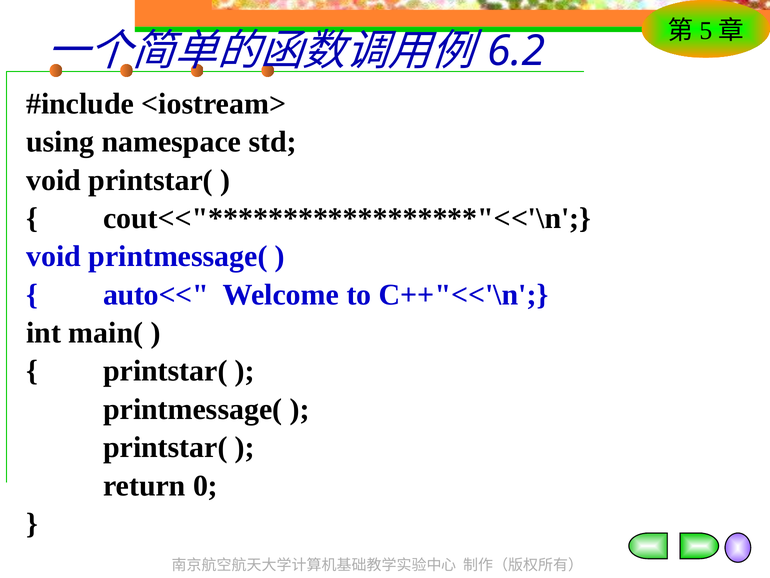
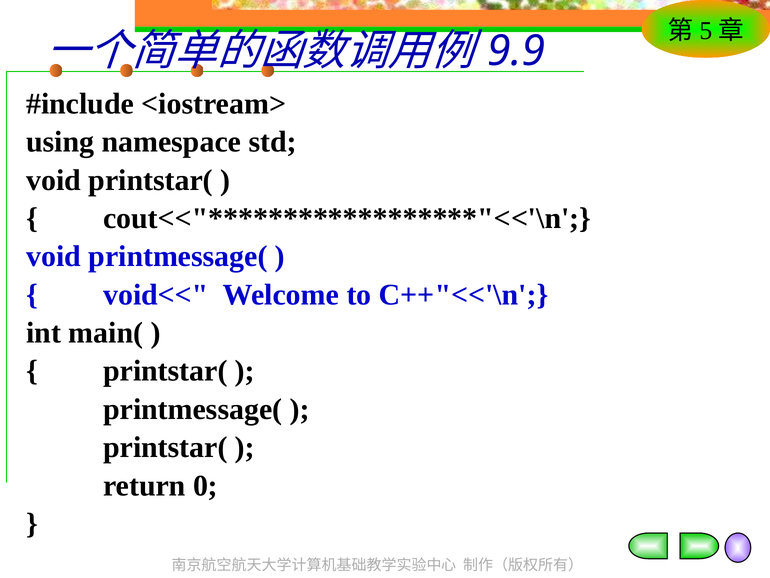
6.2: 6.2 -> 9.9
auto<<: auto<< -> void<<
